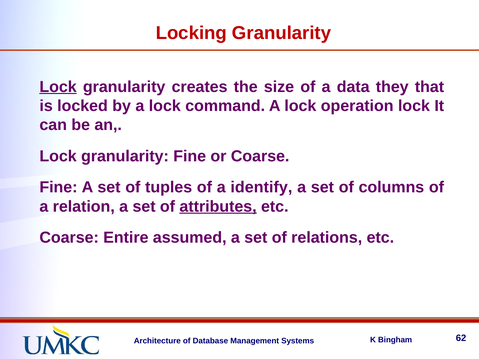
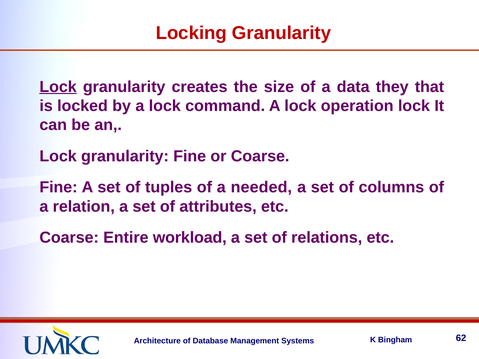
identify: identify -> needed
attributes underline: present -> none
assumed: assumed -> workload
